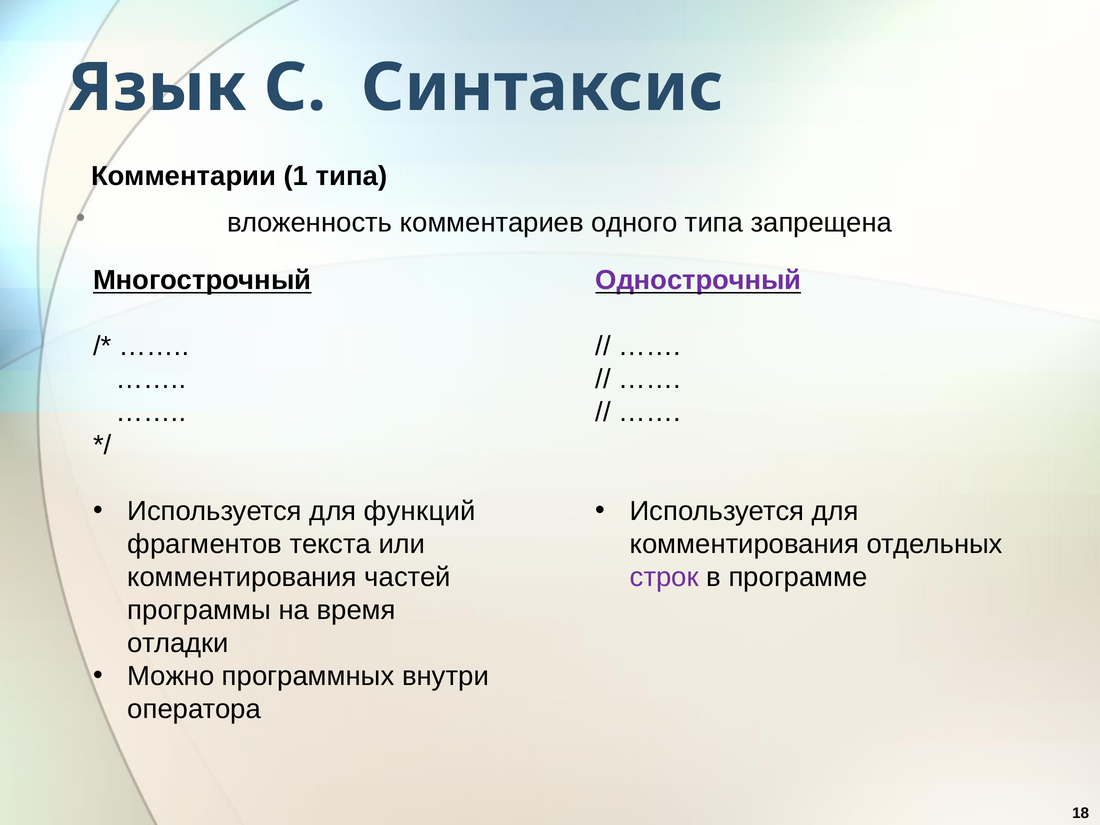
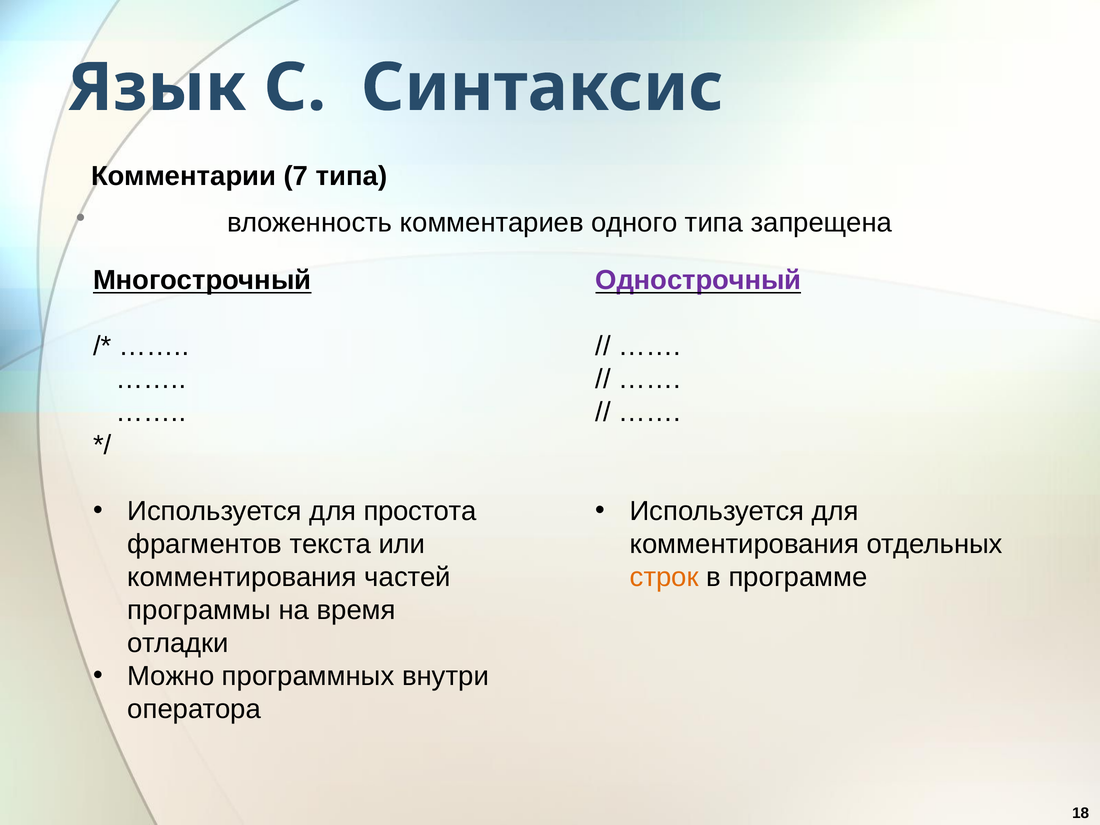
1: 1 -> 7
функций: функций -> простота
строк colour: purple -> orange
